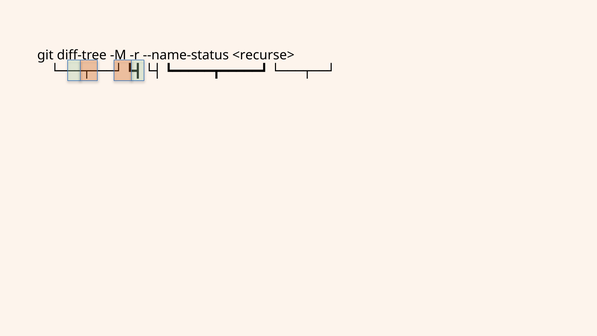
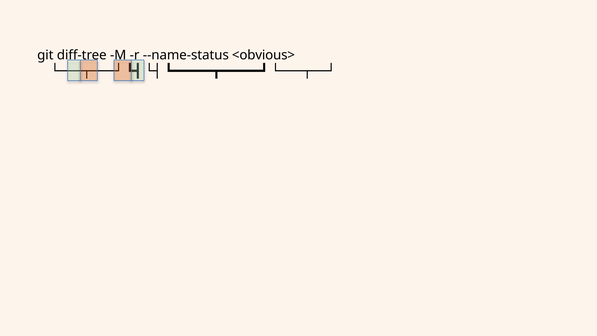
<recurse>: <recurse> -> <obvious>
